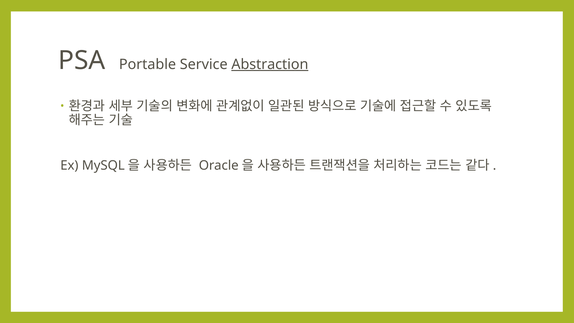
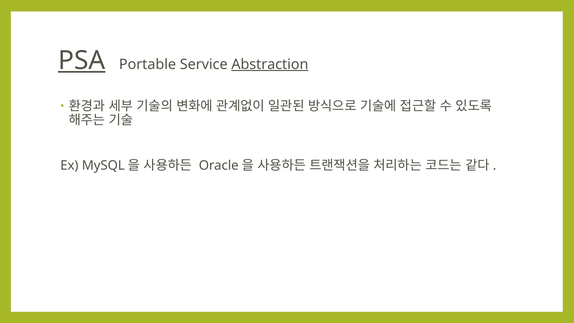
PSA underline: none -> present
